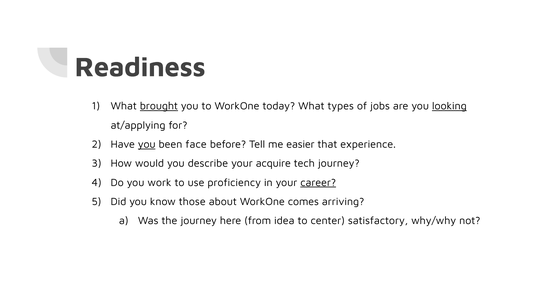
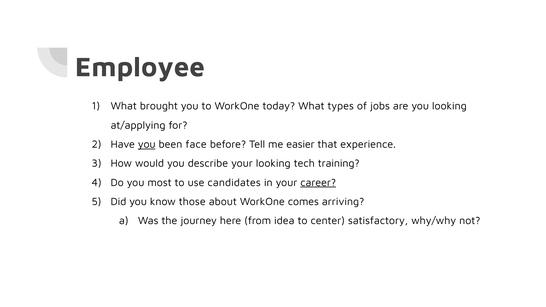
Readiness: Readiness -> Employee
brought underline: present -> none
looking at (449, 106) underline: present -> none
your acquire: acquire -> looking
tech journey: journey -> training
work: work -> most
proficiency: proficiency -> candidates
